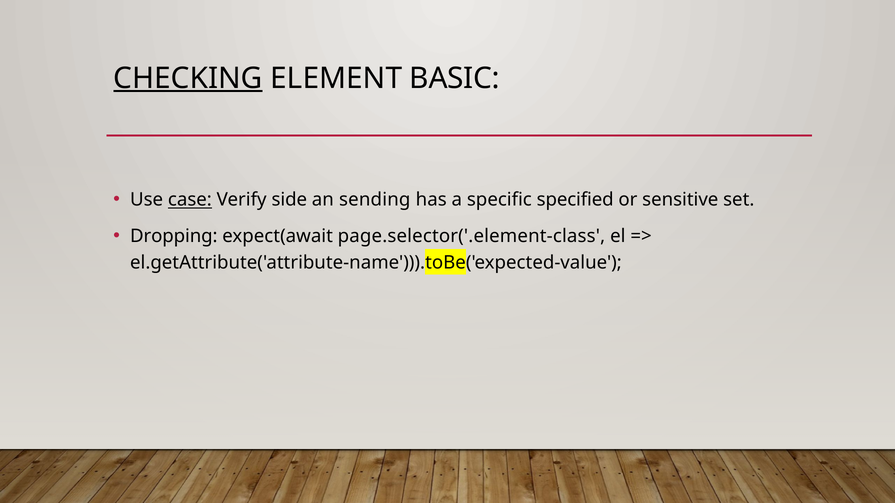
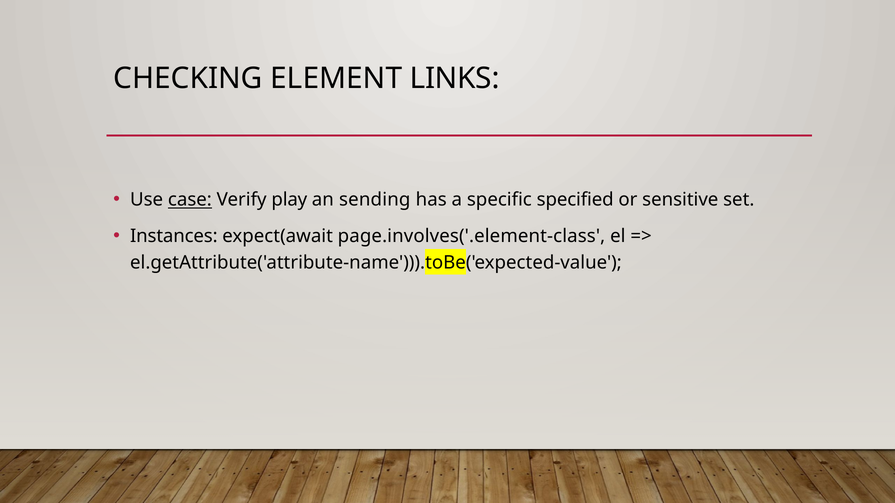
CHECKING underline: present -> none
BASIC: BASIC -> LINKS
side: side -> play
Dropping: Dropping -> Instances
page.selector('.element-class: page.selector('.element-class -> page.involves('.element-class
